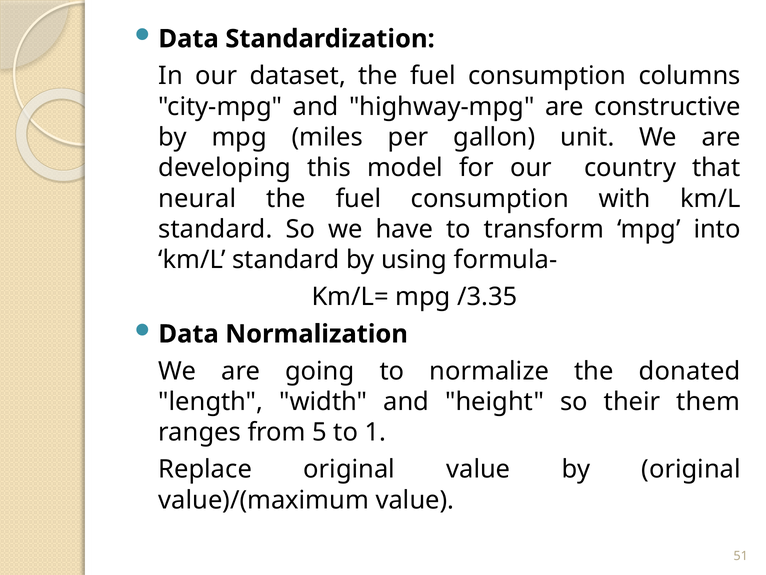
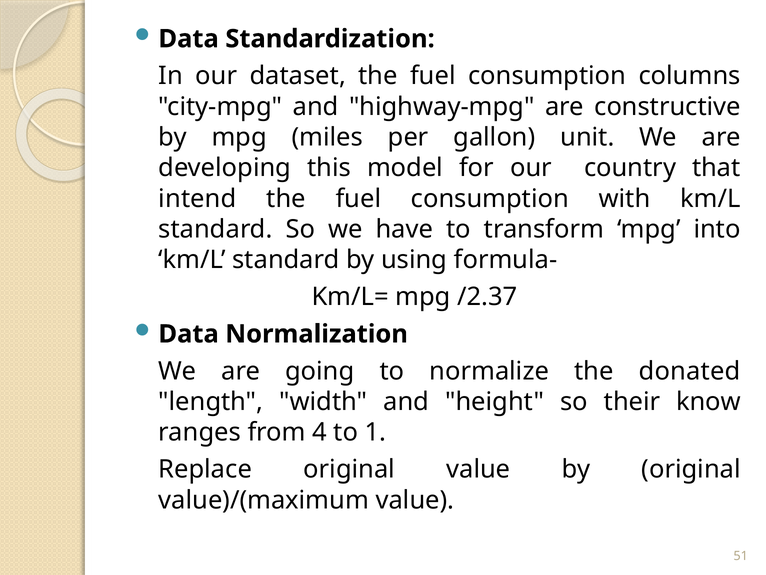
neural: neural -> intend
/3.35: /3.35 -> /2.37
them: them -> know
5: 5 -> 4
